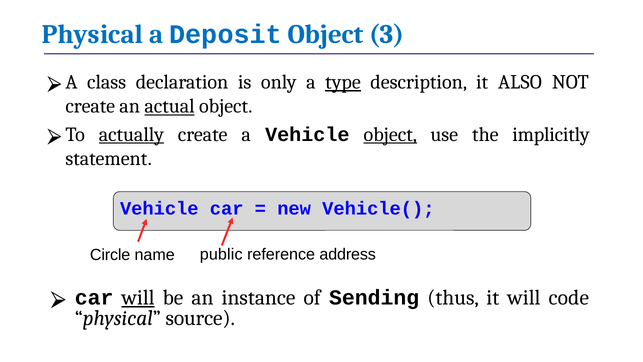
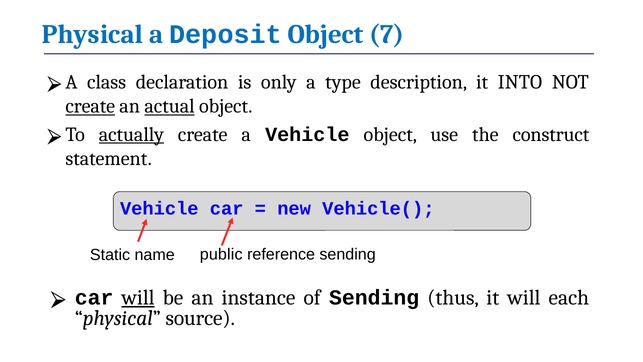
3: 3 -> 7
type underline: present -> none
ALSO: ALSO -> INTO
create at (90, 106) underline: none -> present
object at (390, 134) underline: present -> none
implicitly: implicitly -> construct
Circle: Circle -> Static
reference address: address -> sending
code: code -> each
